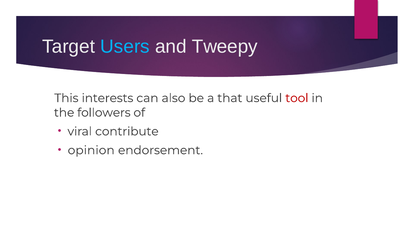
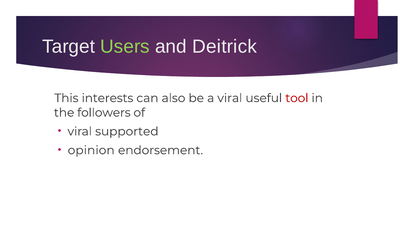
Users colour: light blue -> light green
Tweepy: Tweepy -> Deitrick
a that: that -> viral
contribute: contribute -> supported
